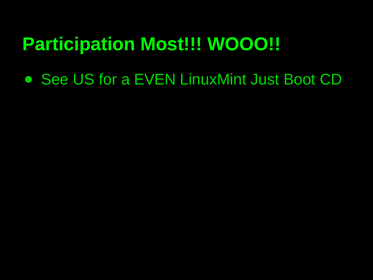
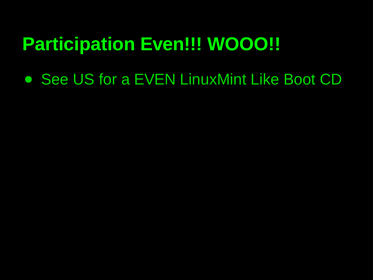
Participation Most: Most -> Even
Just: Just -> Like
